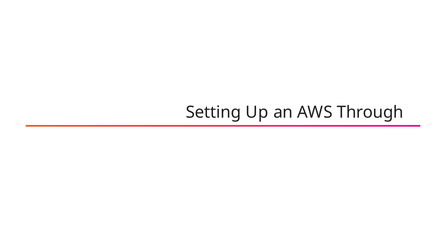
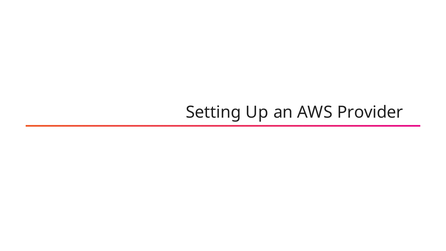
Through: Through -> Provider
